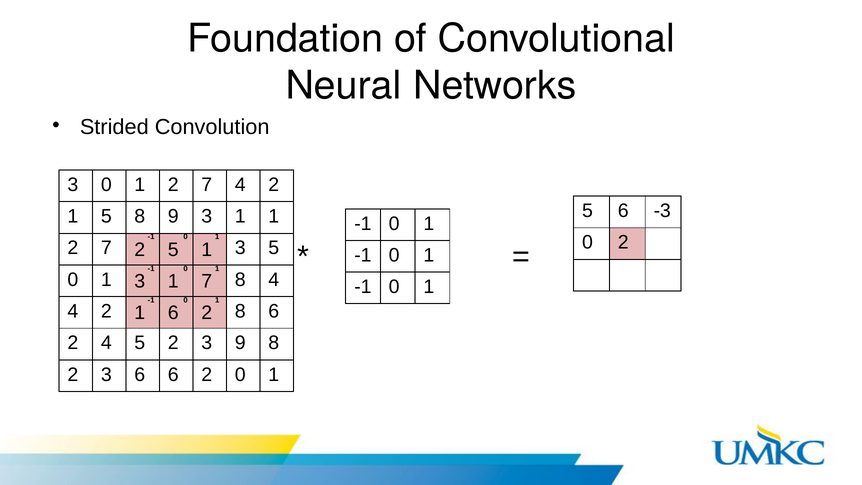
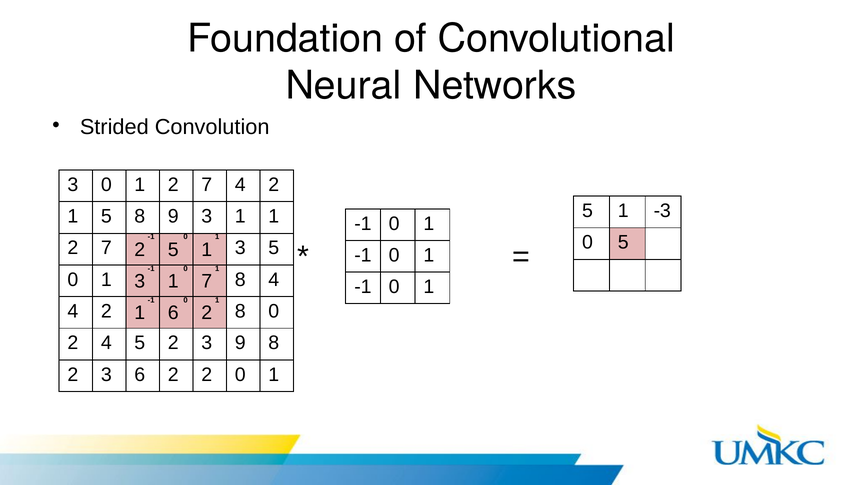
6 at (623, 211): 6 -> 1
2 at (623, 243): 2 -> 5
8 6: 6 -> 0
6 6: 6 -> 2
